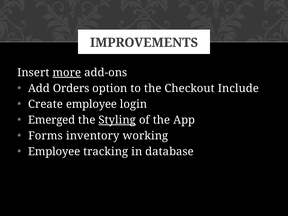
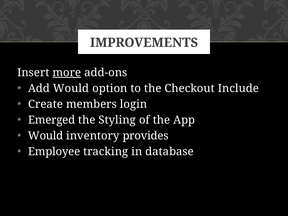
Add Orders: Orders -> Would
Create employee: employee -> members
Styling underline: present -> none
Forms at (45, 136): Forms -> Would
working: working -> provides
